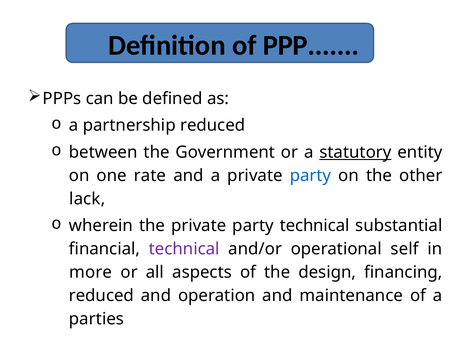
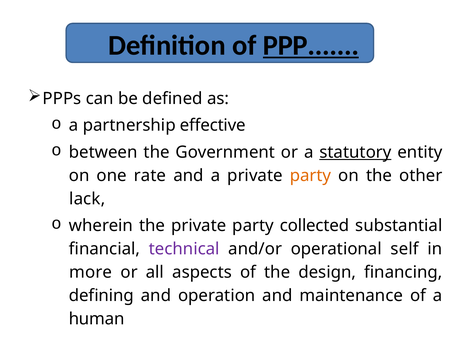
PPP underline: none -> present
partnership reduced: reduced -> effective
party at (311, 175) colour: blue -> orange
party technical: technical -> collected
reduced at (101, 295): reduced -> defining
parties: parties -> human
